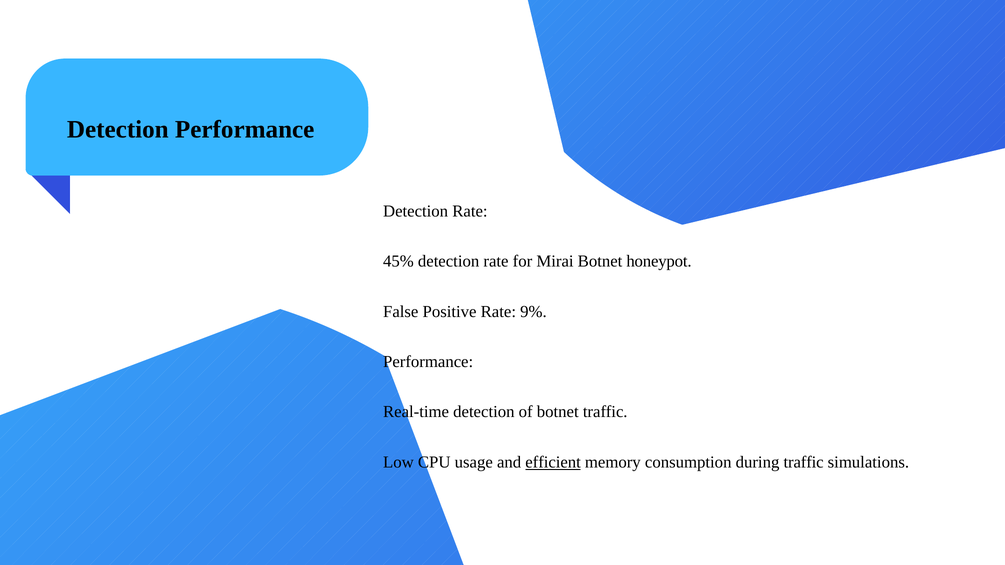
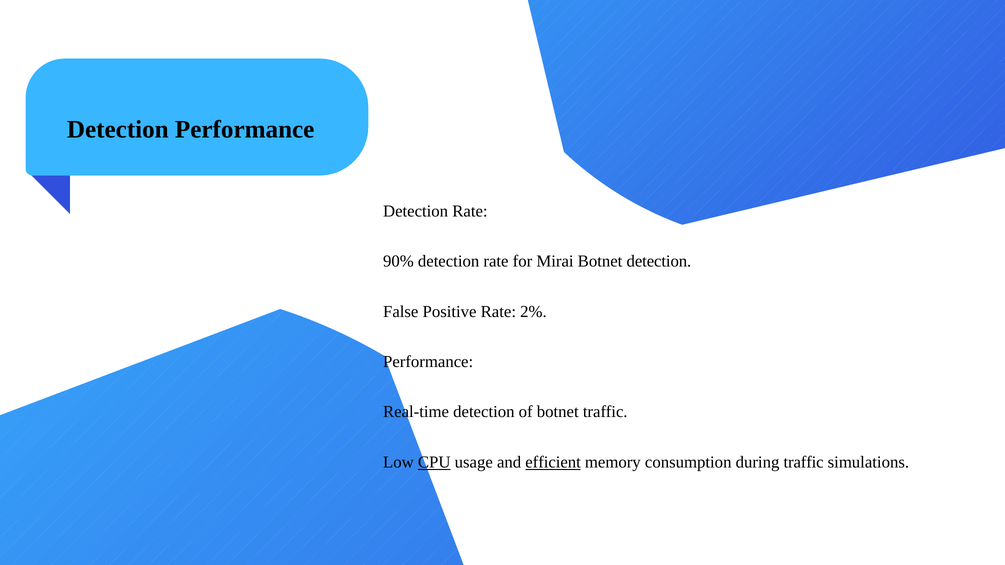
45%: 45% -> 90%
Botnet honeypot: honeypot -> detection
9%: 9% -> 2%
CPU underline: none -> present
